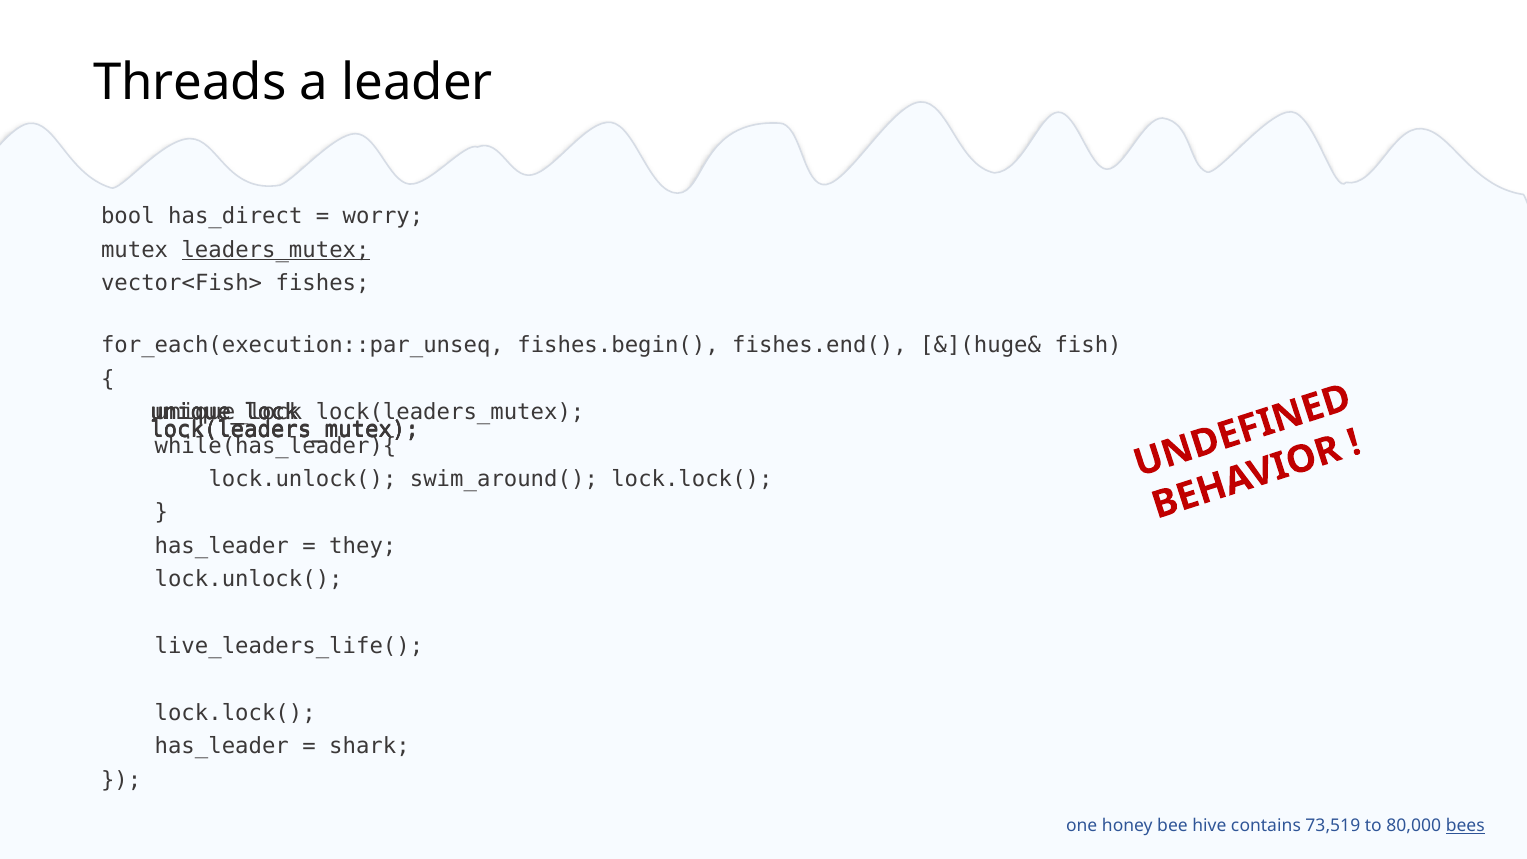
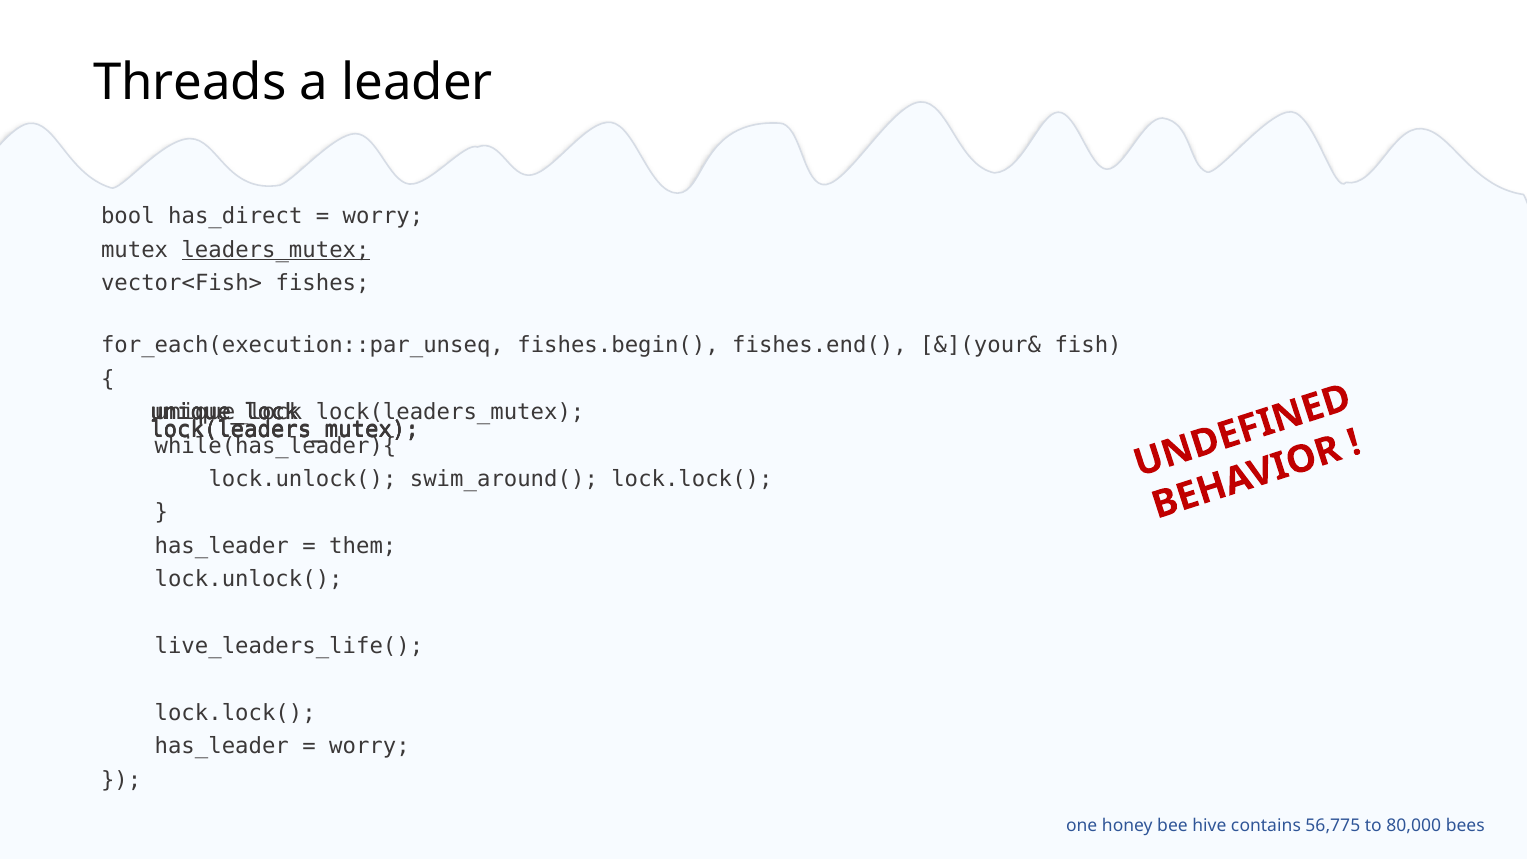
&](huge&: &](huge& -> &](your&
they: they -> them
shark at (369, 746): shark -> worry
73,519: 73,519 -> 56,775
bees underline: present -> none
